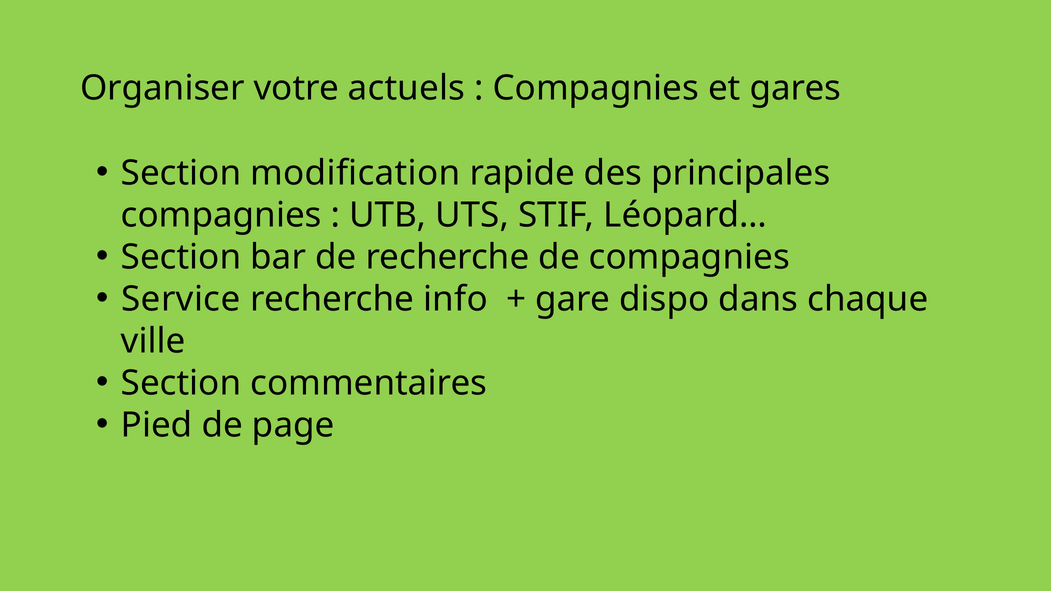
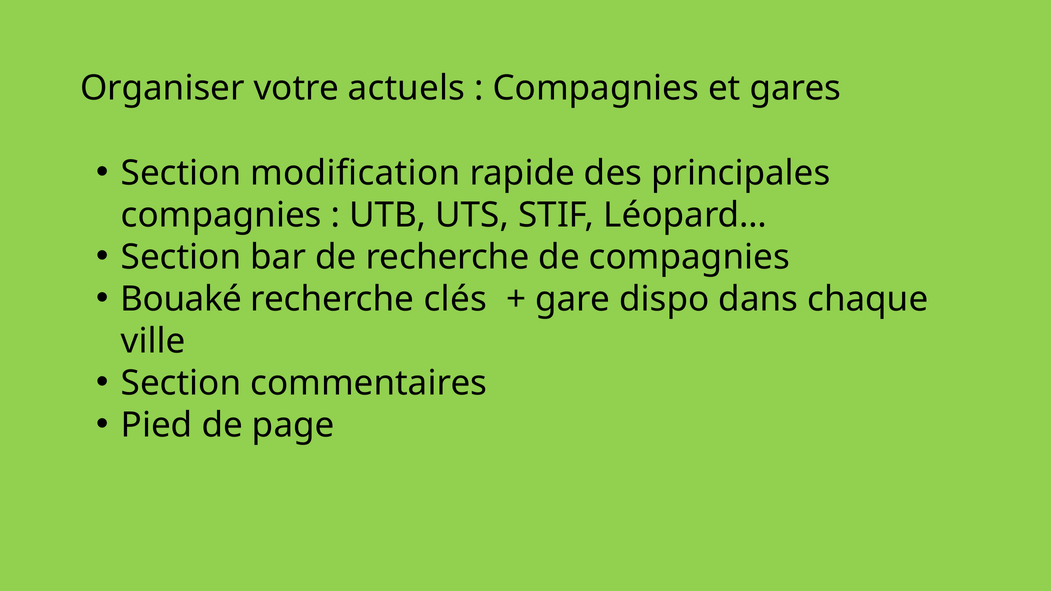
Service: Service -> Bouaké
info: info -> clés
